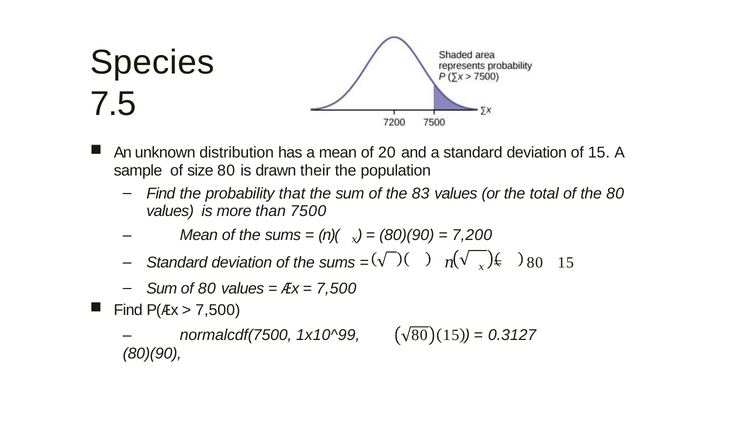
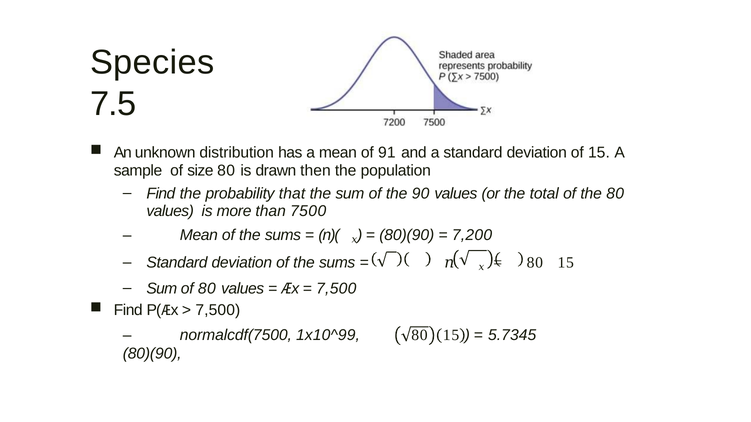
20: 20 -> 91
their: their -> then
83: 83 -> 90
0.3127: 0.3127 -> 5.7345
